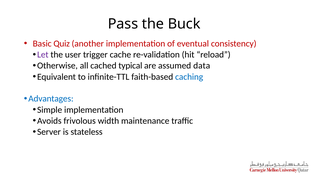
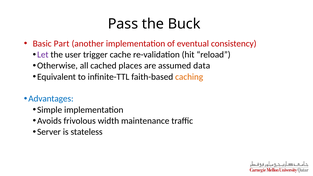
Quiz: Quiz -> Part
typical: typical -> places
caching colour: blue -> orange
